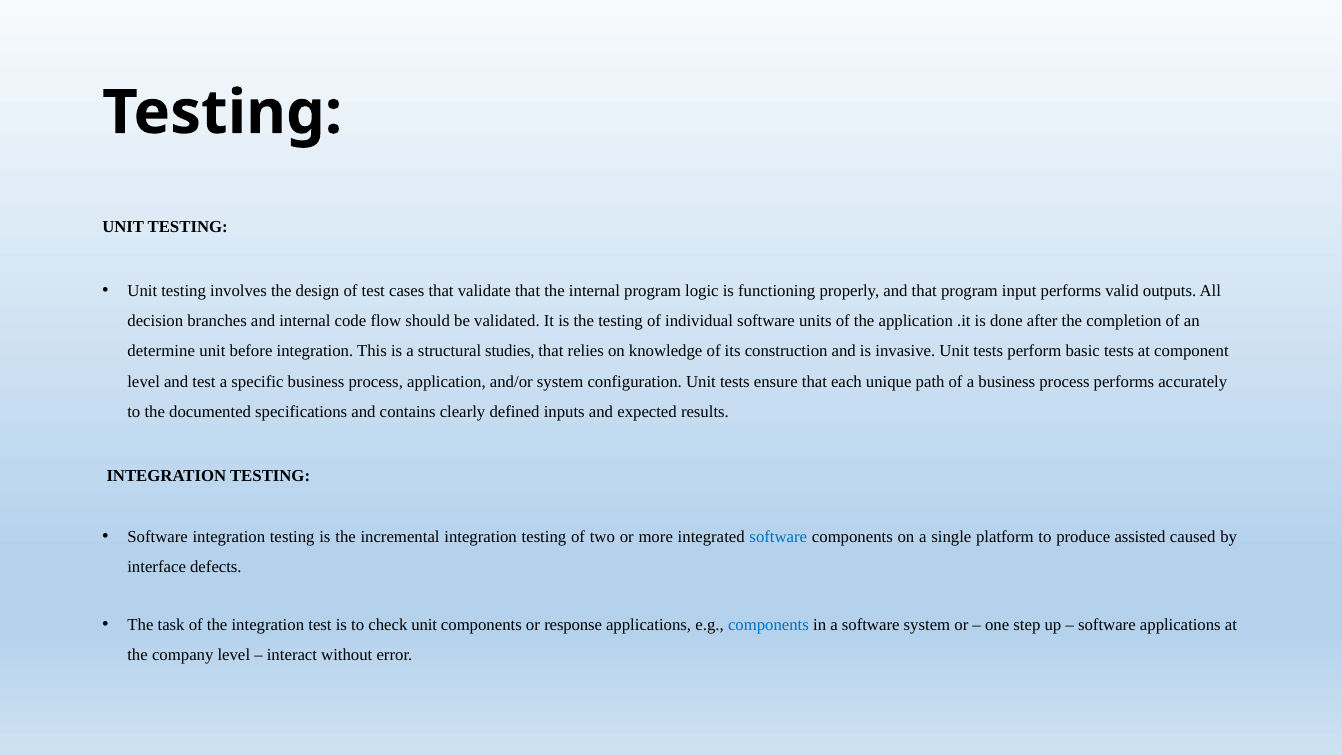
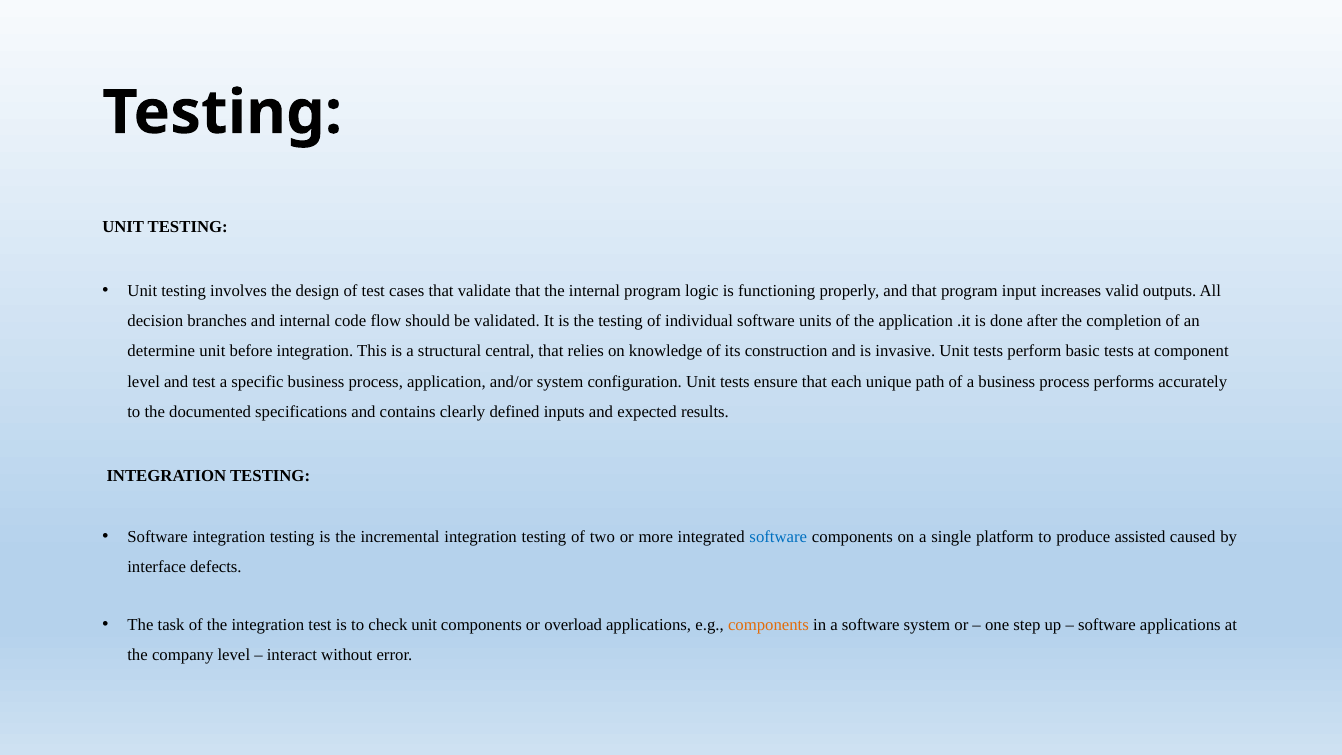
input performs: performs -> increases
studies: studies -> central
response: response -> overload
components at (768, 625) colour: blue -> orange
